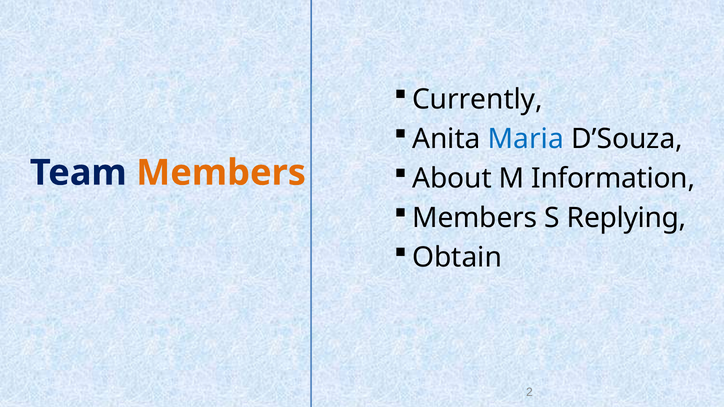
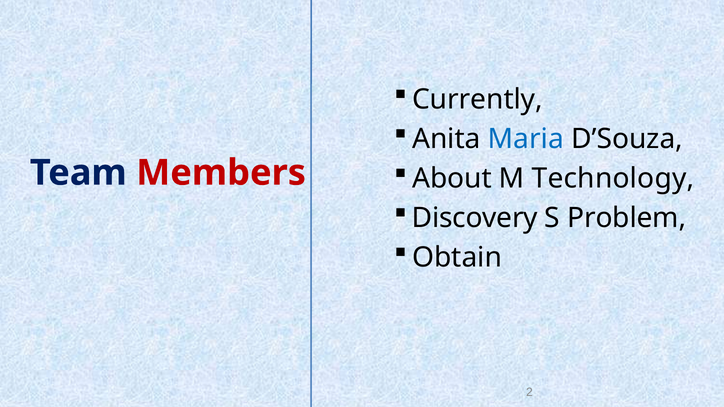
Information: Information -> Technology
Members at (221, 173) colour: orange -> red
Members at (475, 218): Members -> Discovery
Replying: Replying -> Problem
